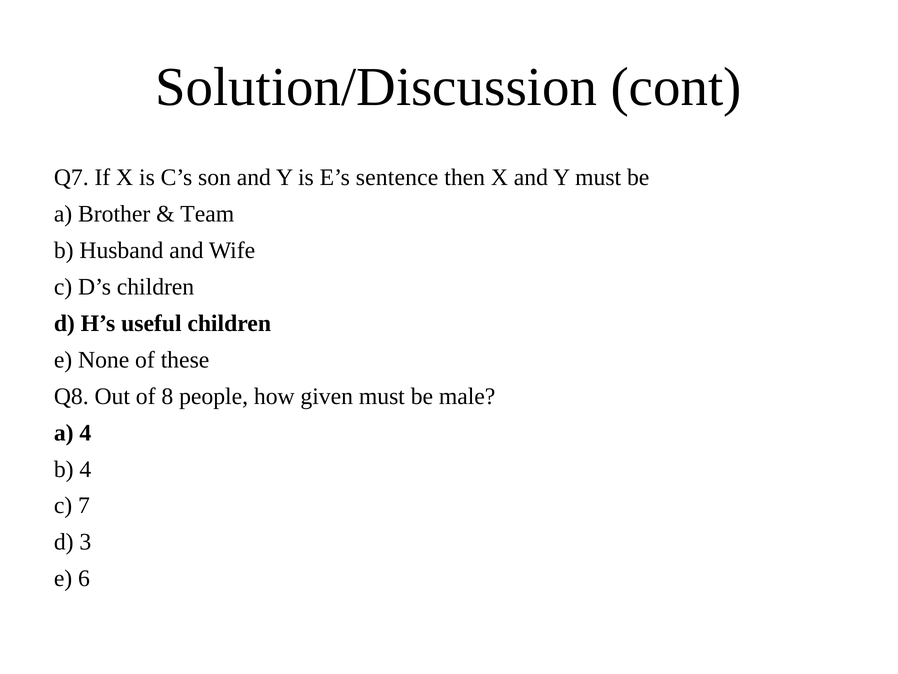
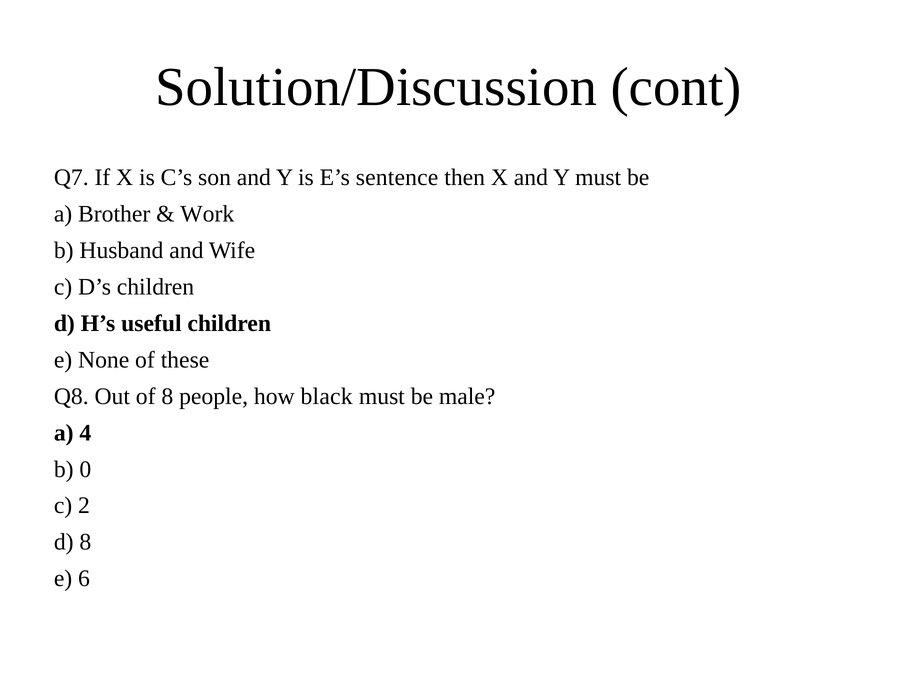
Team: Team -> Work
given: given -> black
b 4: 4 -> 0
7: 7 -> 2
d 3: 3 -> 8
